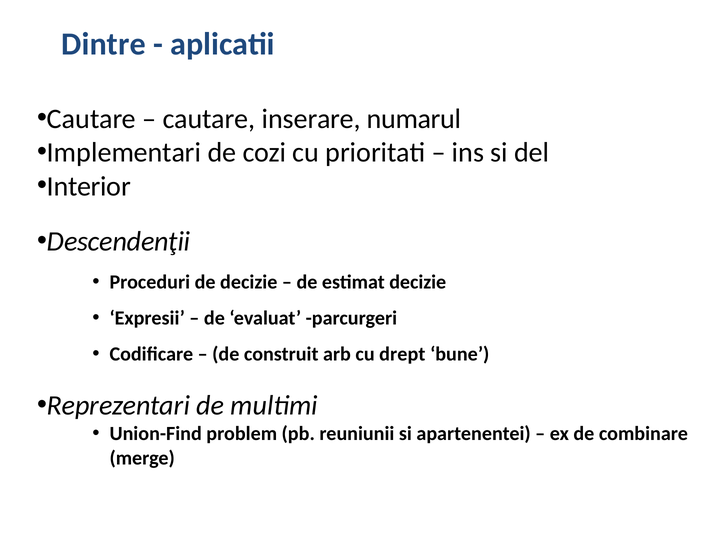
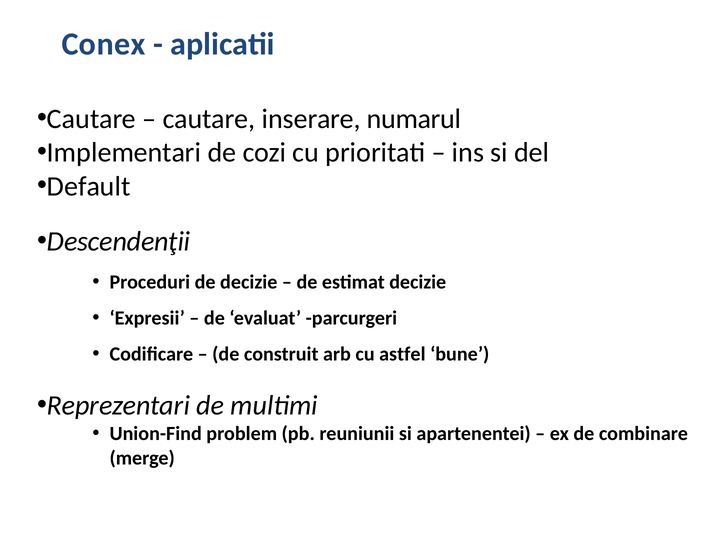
Dintre: Dintre -> Conex
Interior: Interior -> Default
drept: drept -> astfel
